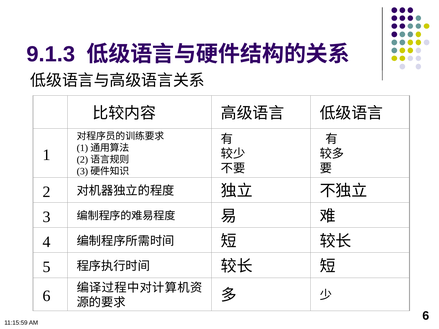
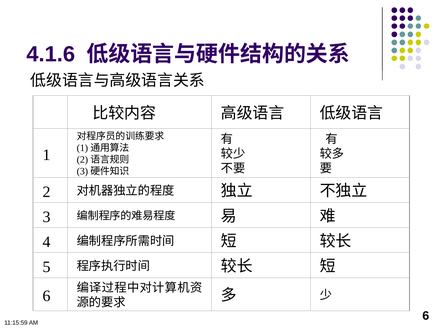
9.1.3: 9.1.3 -> 4.1.6
